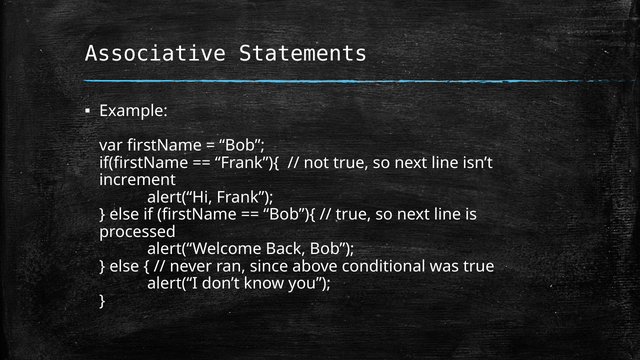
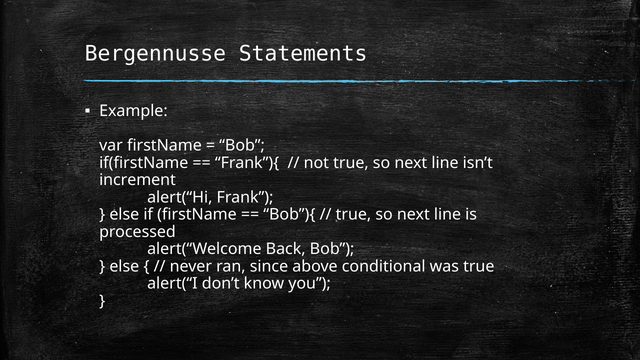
Associative: Associative -> Bergennusse
